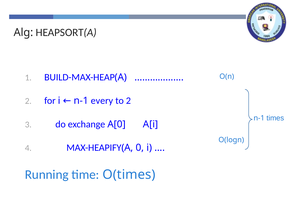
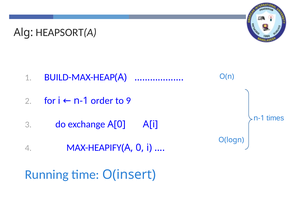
every: every -> order
to 2: 2 -> 9
O(times: O(times -> O(insert
